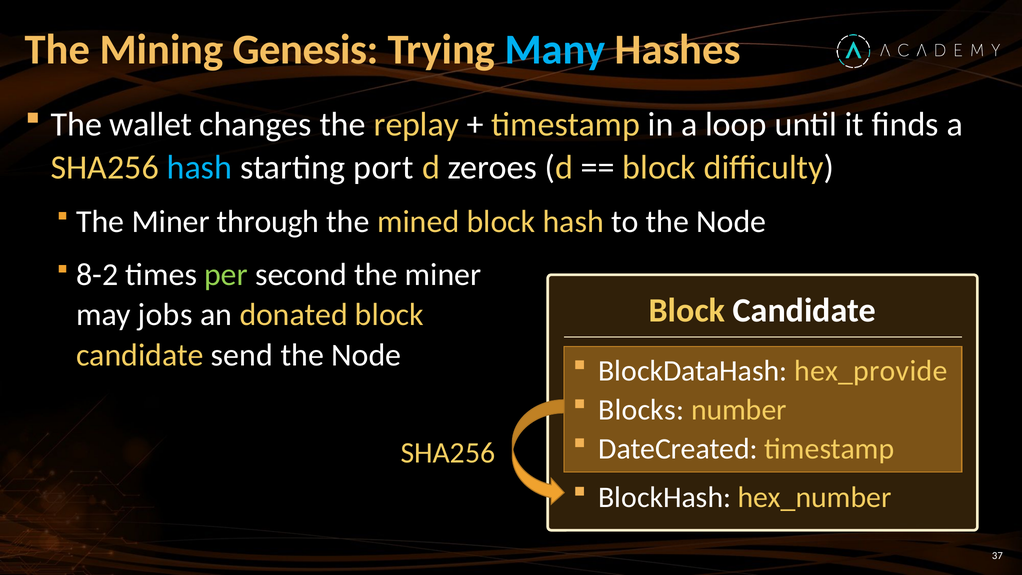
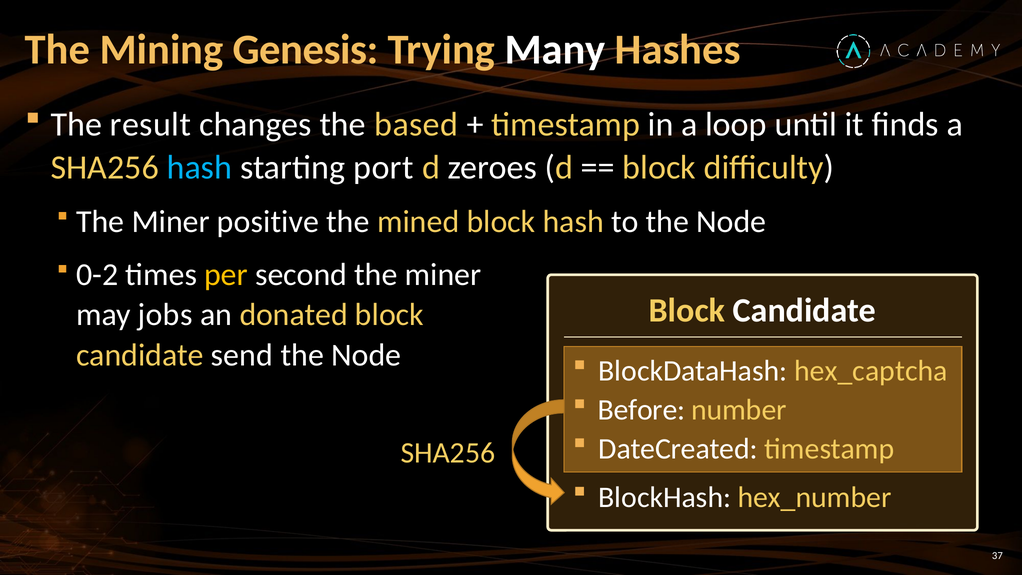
Many colour: light blue -> white
wallet: wallet -> result
replay: replay -> based
through: through -> positive
8-2: 8-2 -> 0-2
per colour: light green -> yellow
hex_provide: hex_provide -> hex_captcha
Blocks: Blocks -> Before
